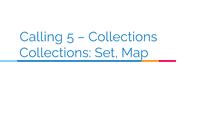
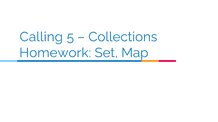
Collections at (55, 53): Collections -> Homework
